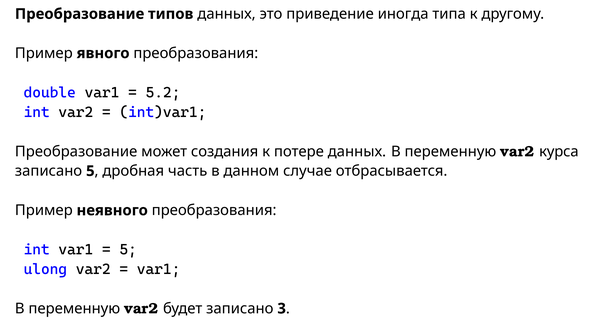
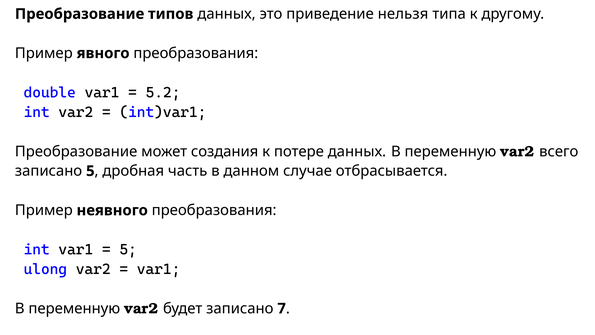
иногда: иногда -> нельзя
курса: курса -> всего
3: 3 -> 7
